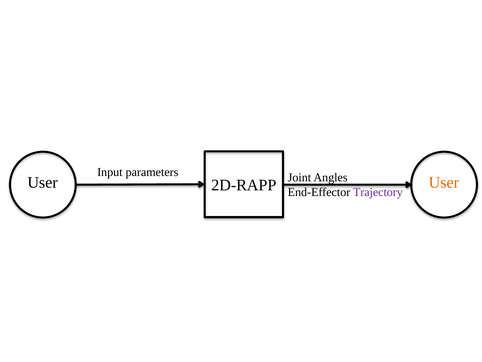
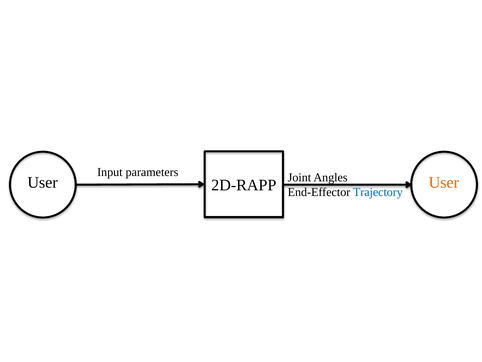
Trajectory colour: purple -> blue
